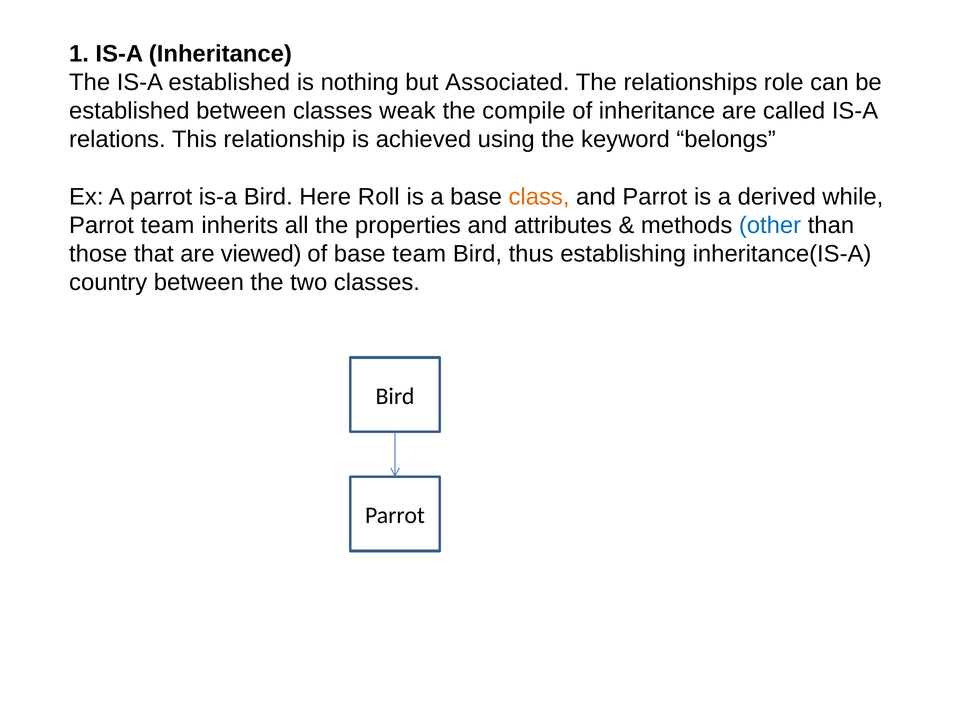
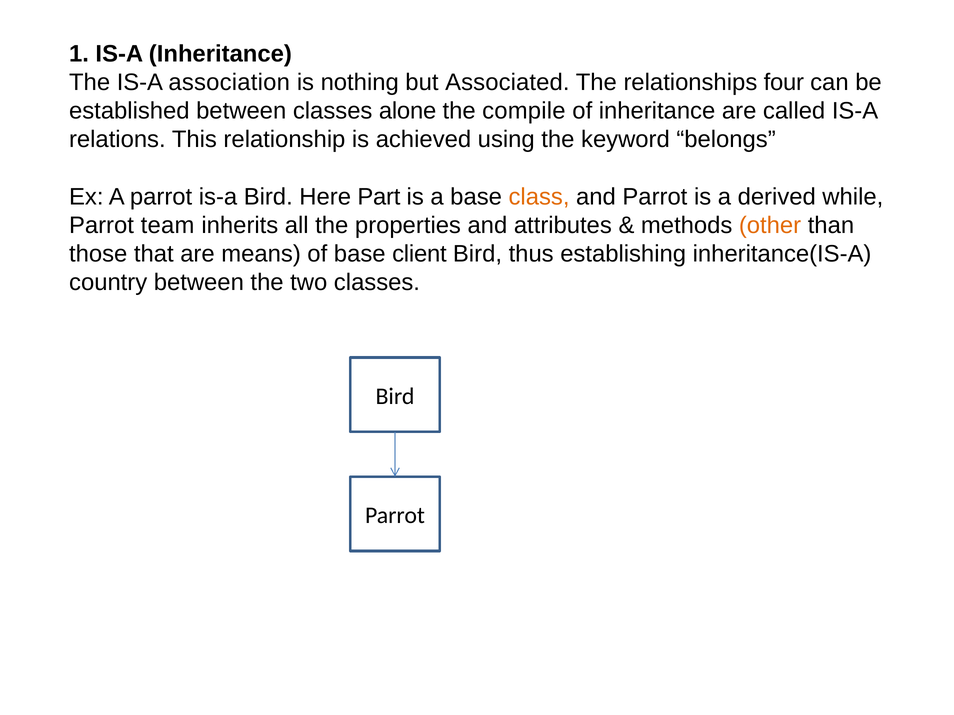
IS-A established: established -> association
role: role -> four
weak: weak -> alone
Roll: Roll -> Part
other colour: blue -> orange
viewed: viewed -> means
base team: team -> client
